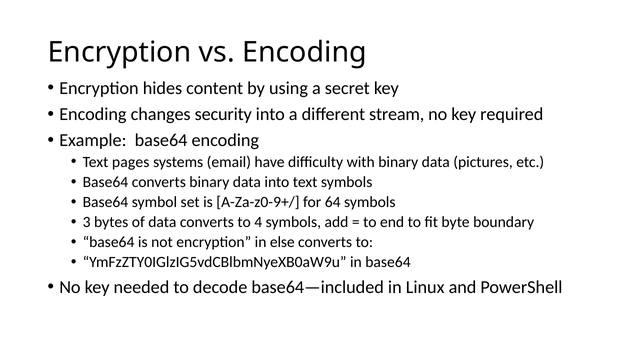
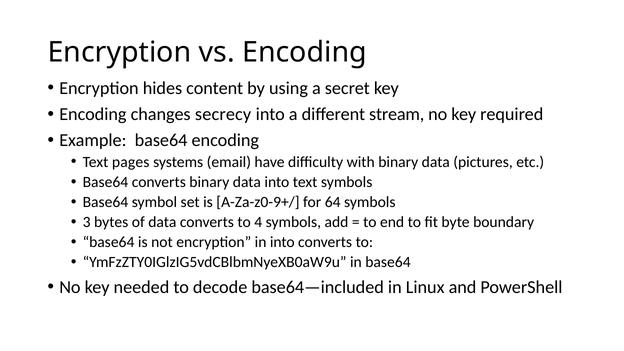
security: security -> secrecy
in else: else -> into
